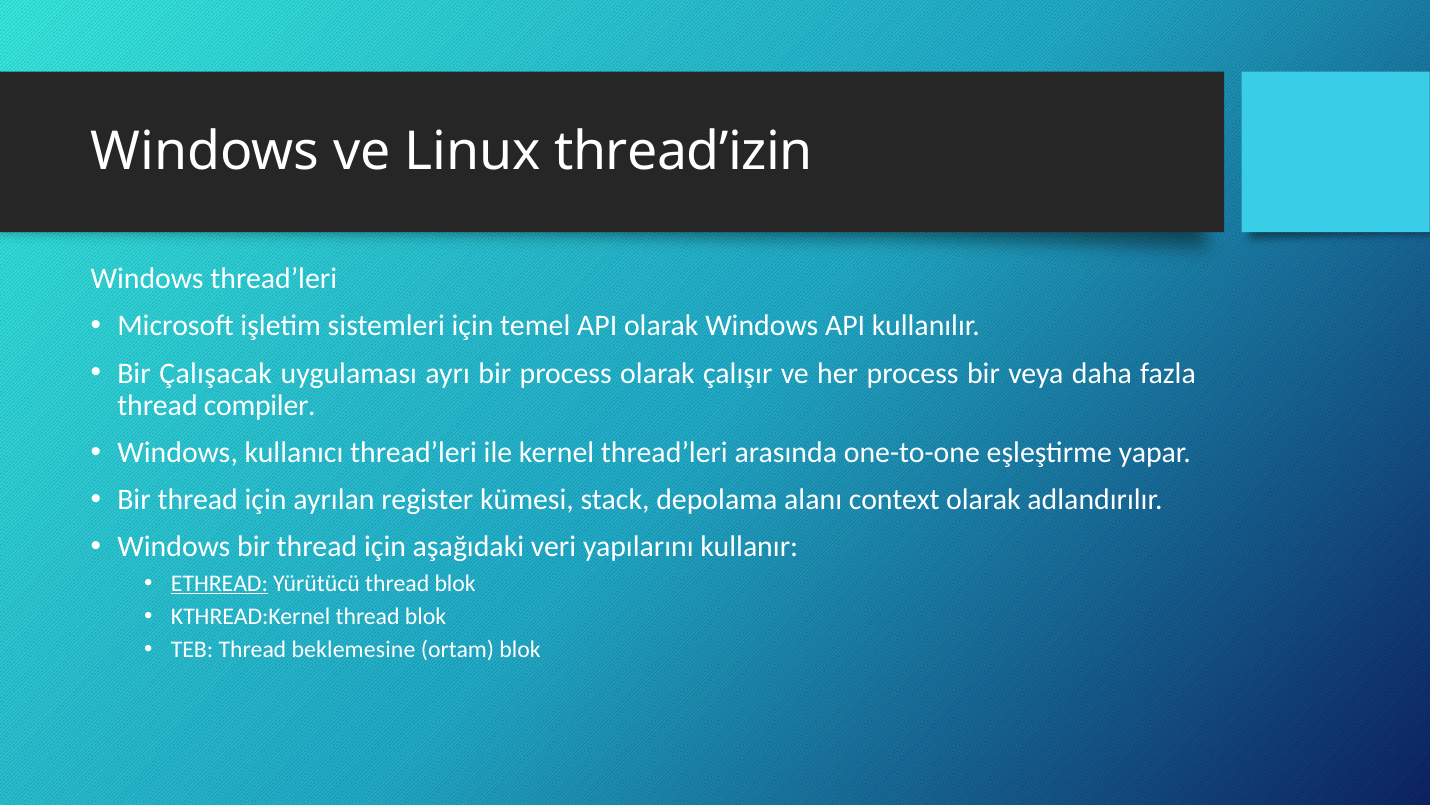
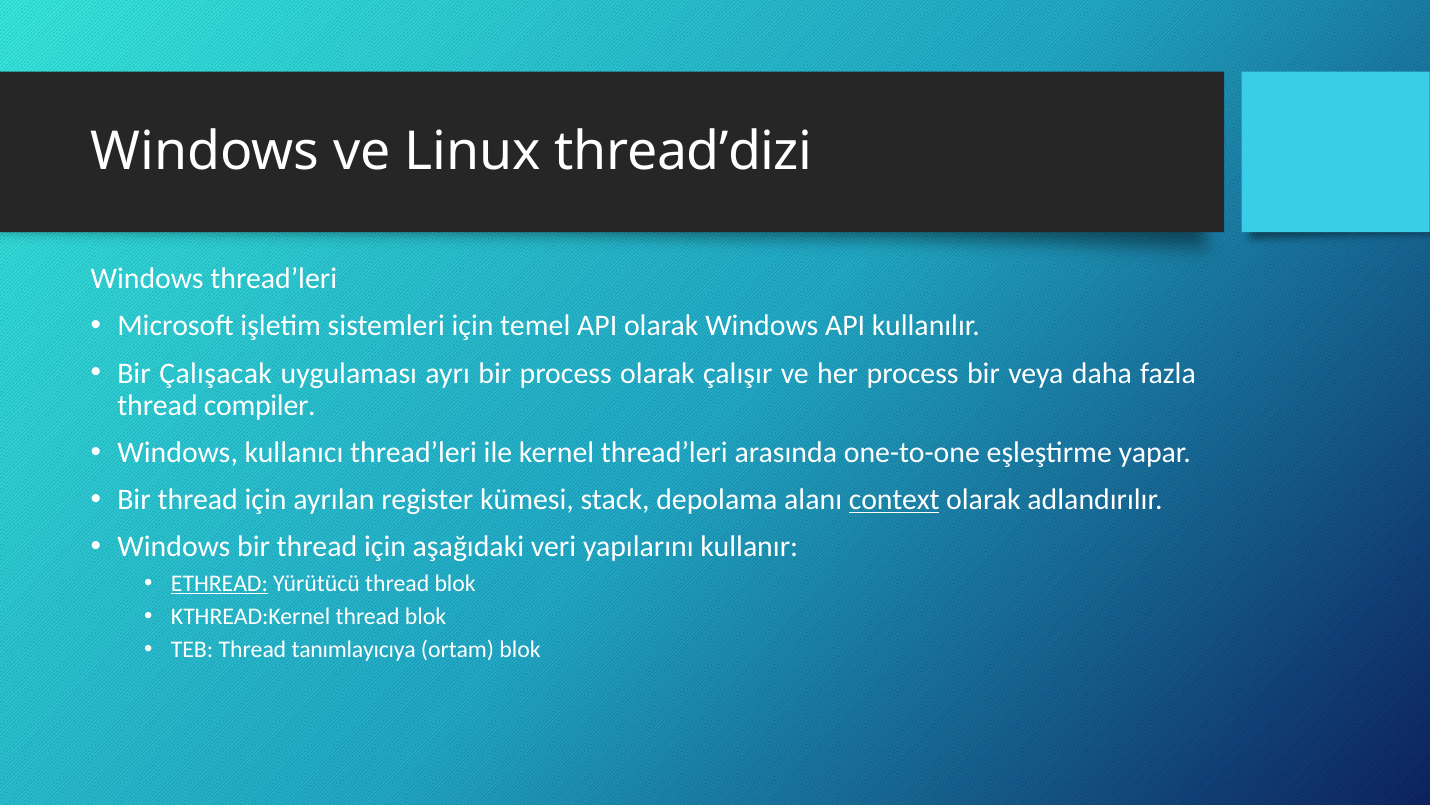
thread’izin: thread’izin -> thread’dizi
context underline: none -> present
beklemesine: beklemesine -> tanımlayıcıya
